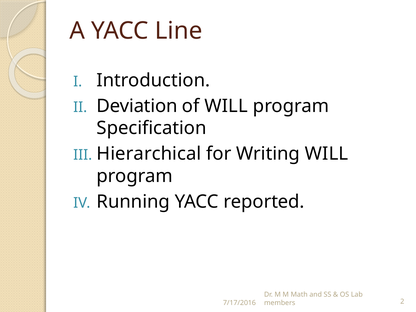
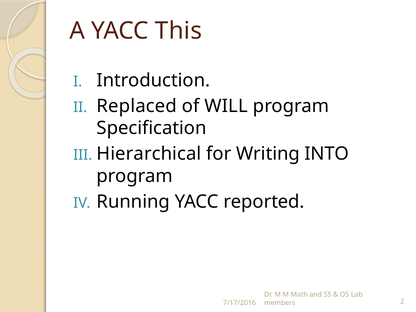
Line: Line -> This
Deviation: Deviation -> Replaced
Writing WILL: WILL -> INTO
